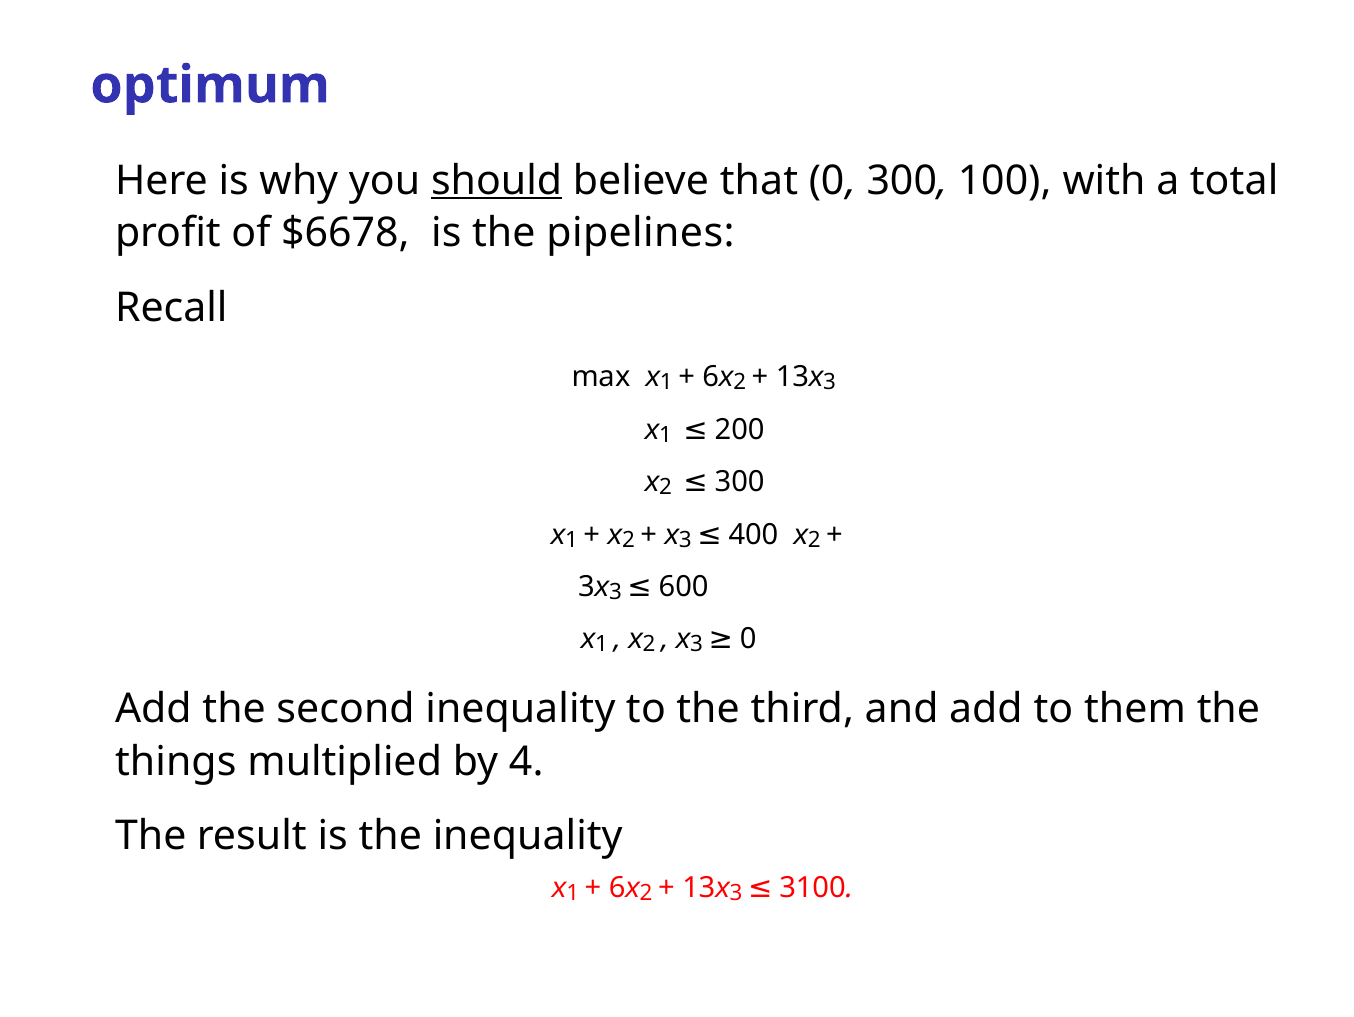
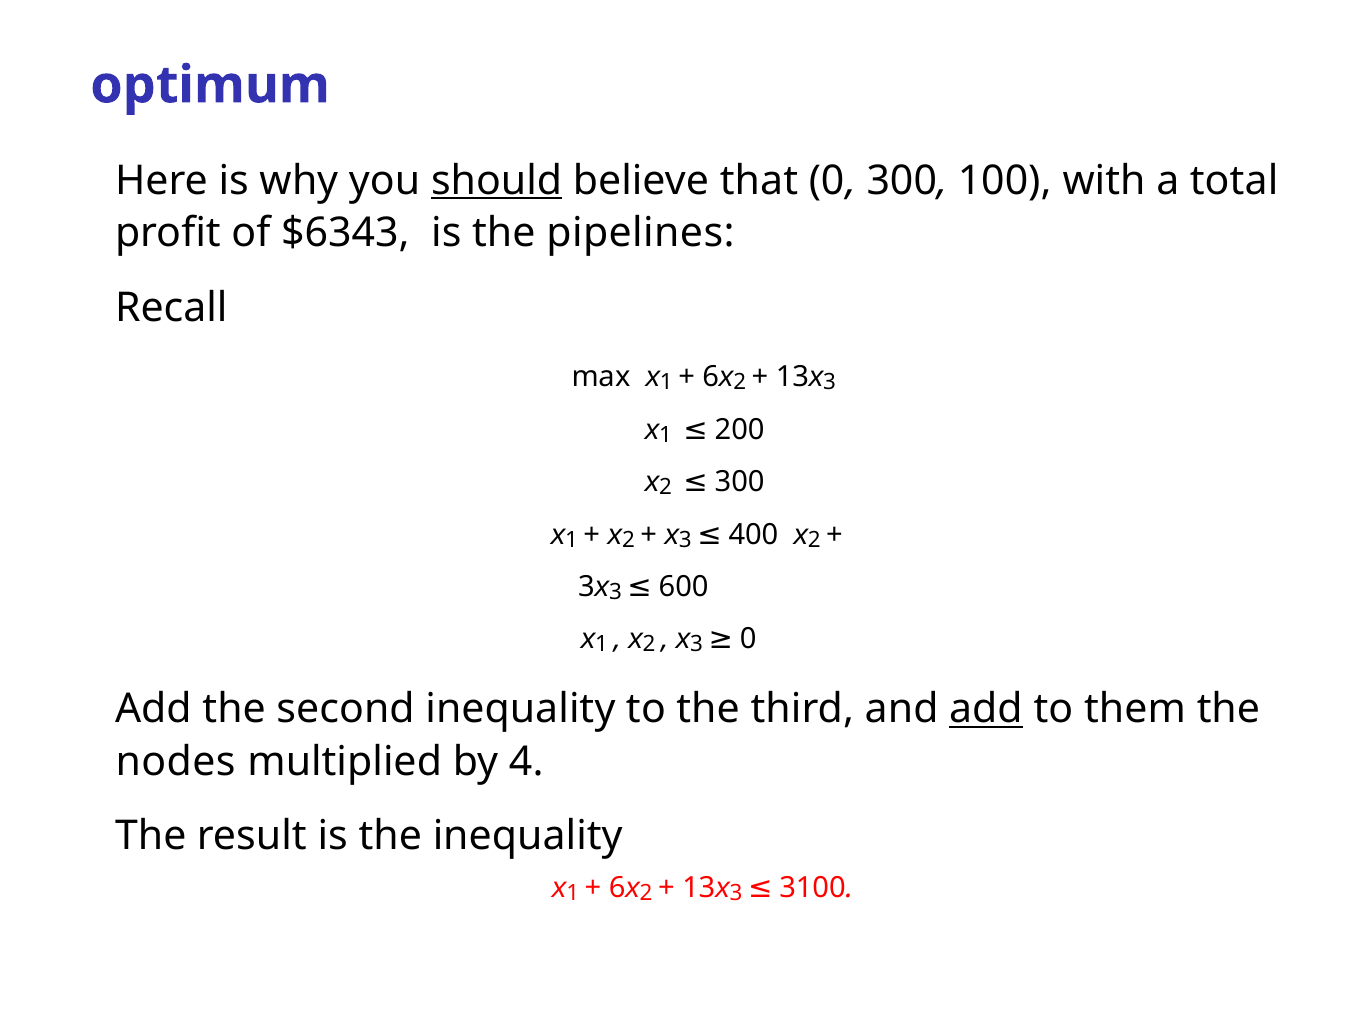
$6678: $6678 -> $6343
add at (986, 709) underline: none -> present
things: things -> nodes
